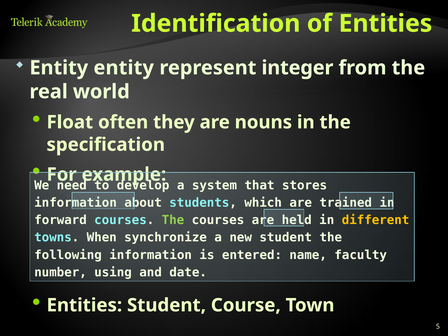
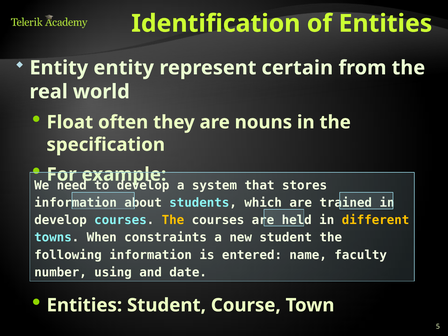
integer: integer -> certain
forward at (61, 220): forward -> develop
The at (173, 220) colour: light green -> yellow
synchronize: synchronize -> constraints
